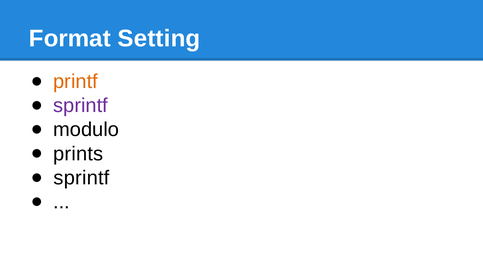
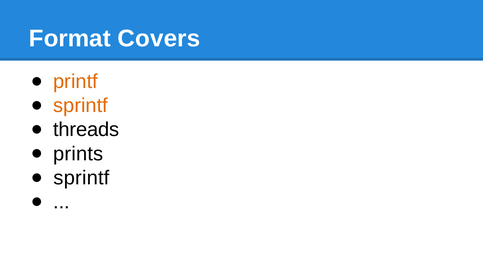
Setting: Setting -> Covers
sprintf at (81, 106) colour: purple -> orange
modulo: modulo -> threads
